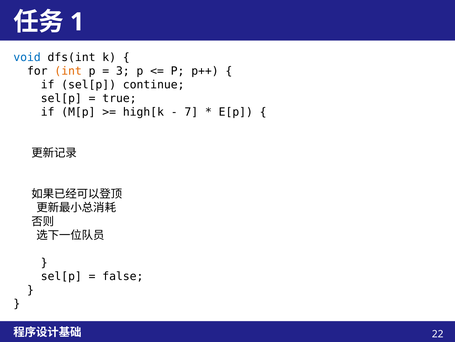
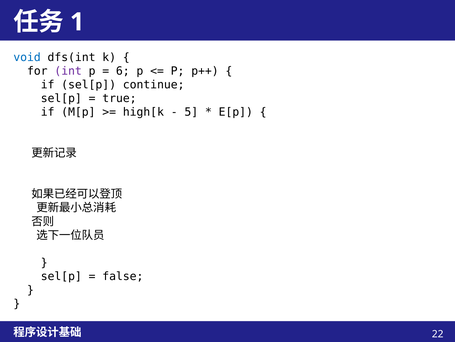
int colour: orange -> purple
3: 3 -> 6
7: 7 -> 5
